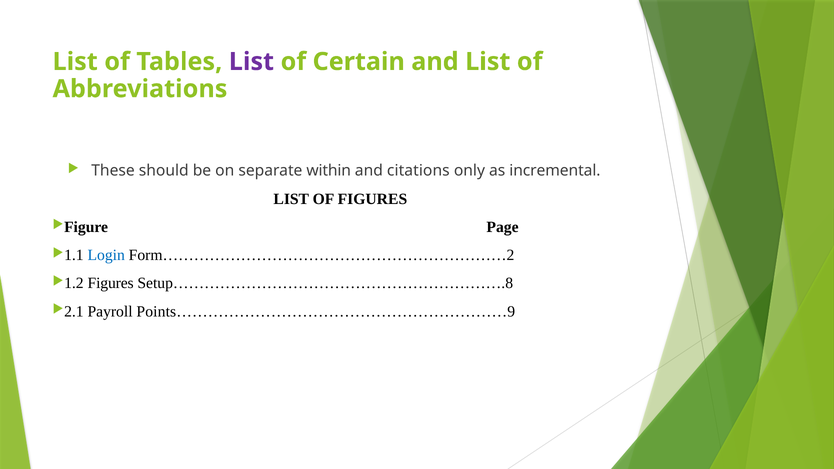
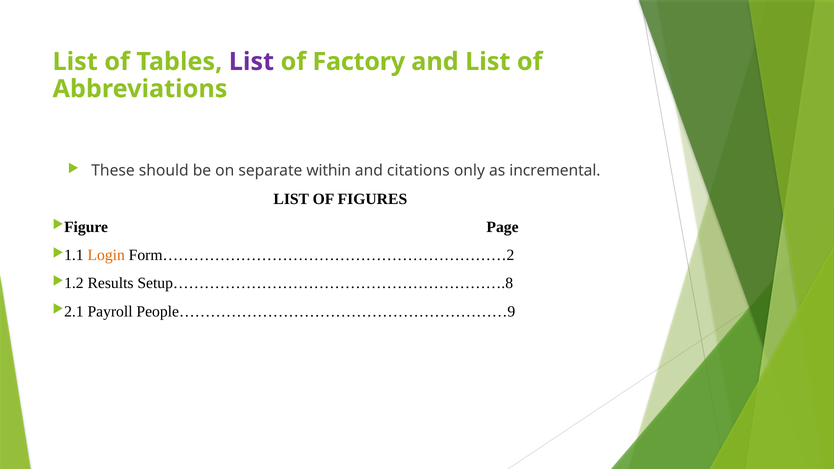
Certain: Certain -> Factory
Login colour: blue -> orange
Figures at (111, 283): Figures -> Results
Points………………………………………………………9: Points………………………………………………………9 -> People………………………………………………………9
